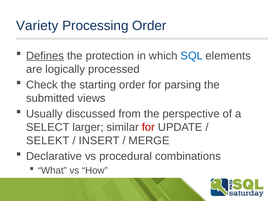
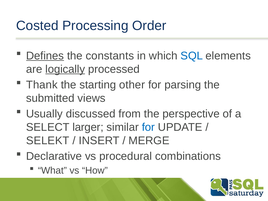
Variety: Variety -> Costed
protection: protection -> constants
logically underline: none -> present
Check: Check -> Thank
starting order: order -> other
for at (148, 127) colour: red -> blue
